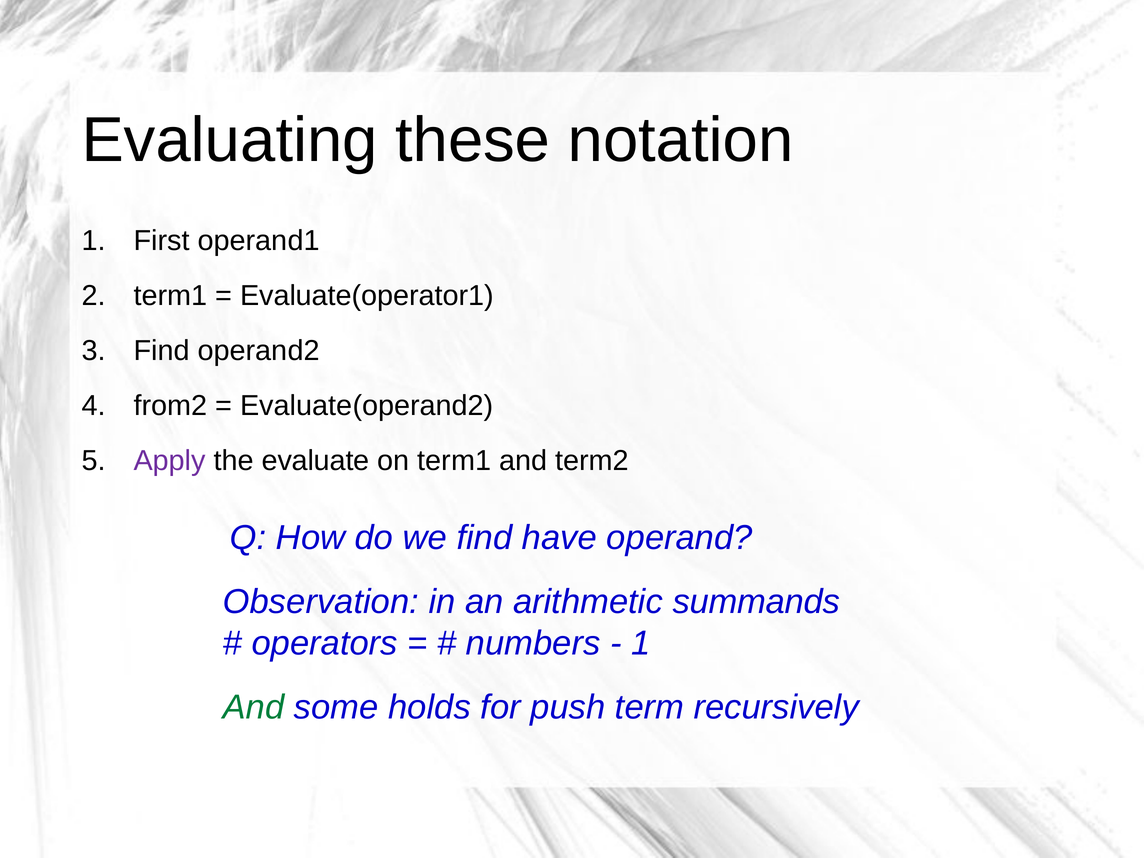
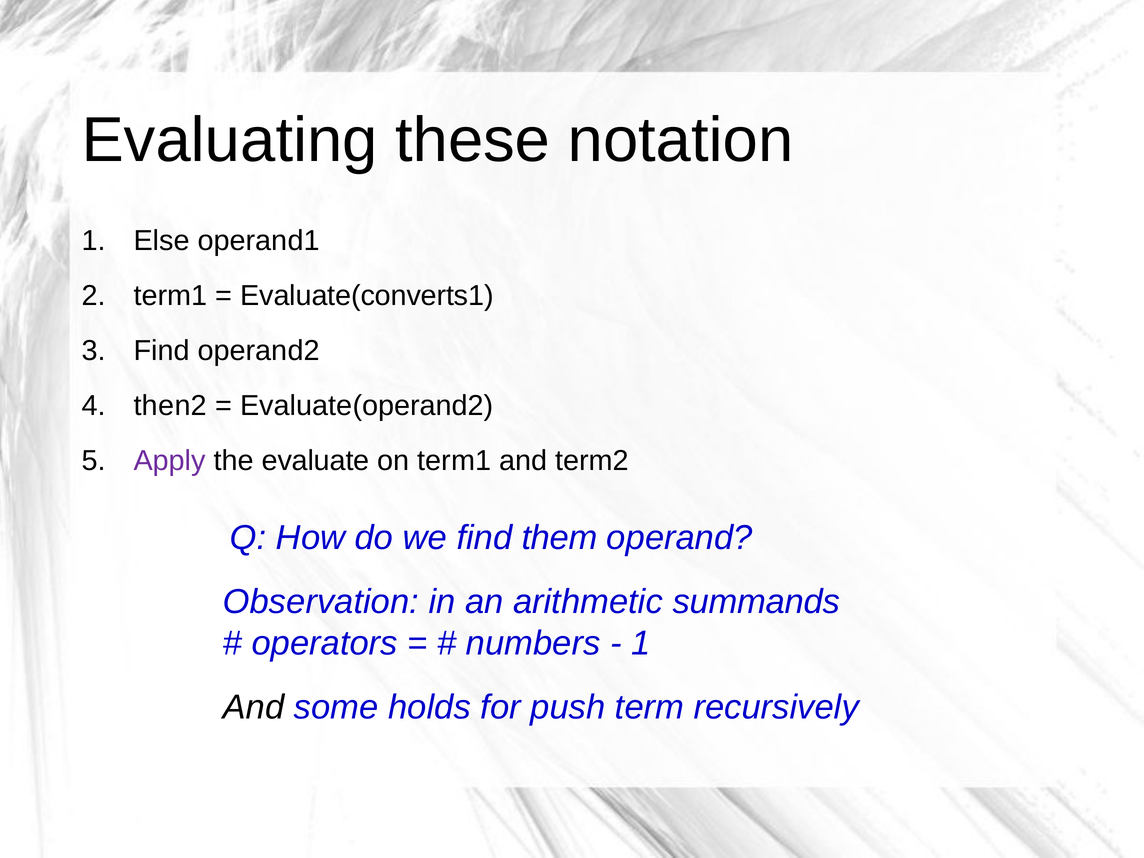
First: First -> Else
Evaluate(operator1: Evaluate(operator1 -> Evaluate(converts1
from2: from2 -> then2
have: have -> them
And at (254, 707) colour: green -> black
